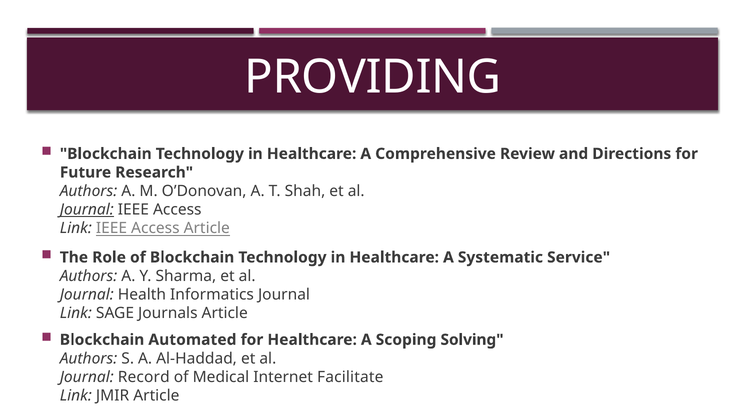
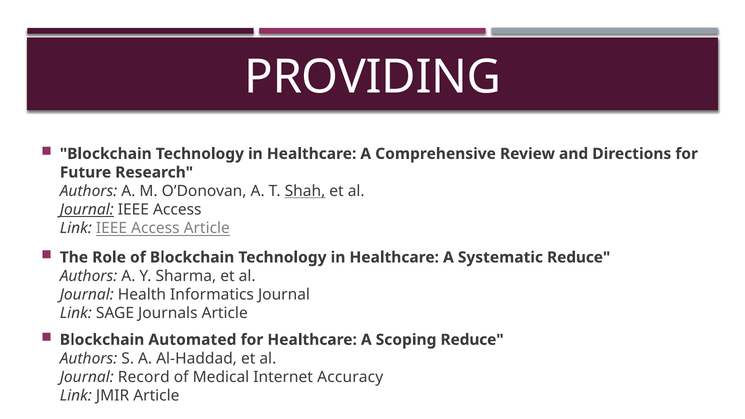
Shah underline: none -> present
Systematic Service: Service -> Reduce
Scoping Solving: Solving -> Reduce
Facilitate: Facilitate -> Accuracy
